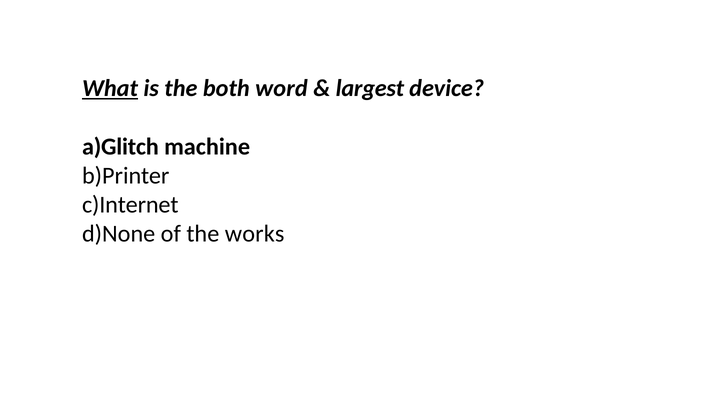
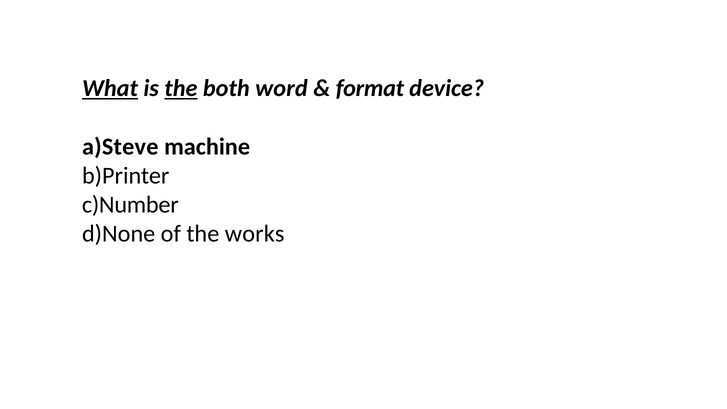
the at (181, 88) underline: none -> present
largest: largest -> format
a)Glitch: a)Glitch -> a)Steve
c)Internet: c)Internet -> c)Number
